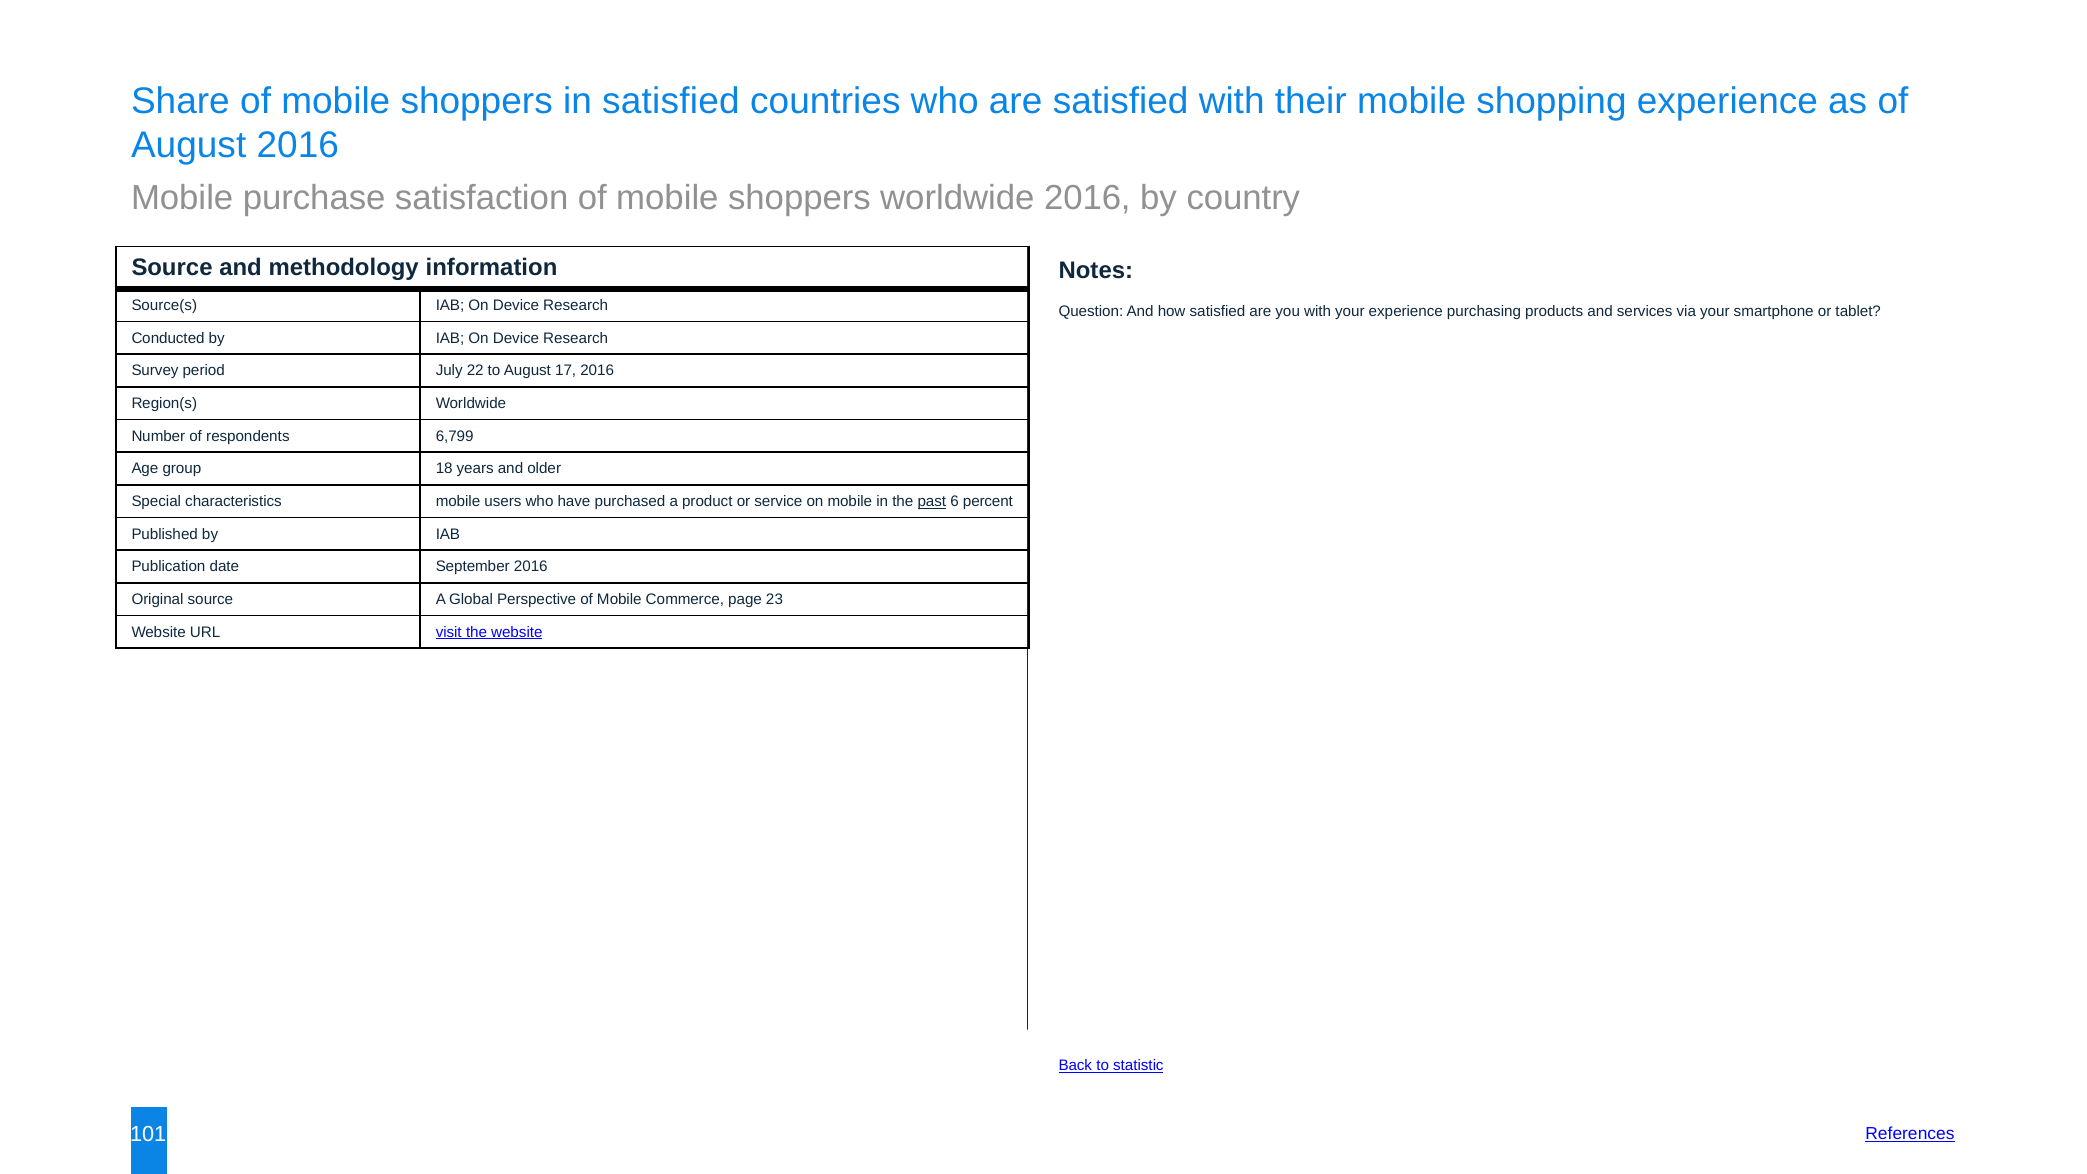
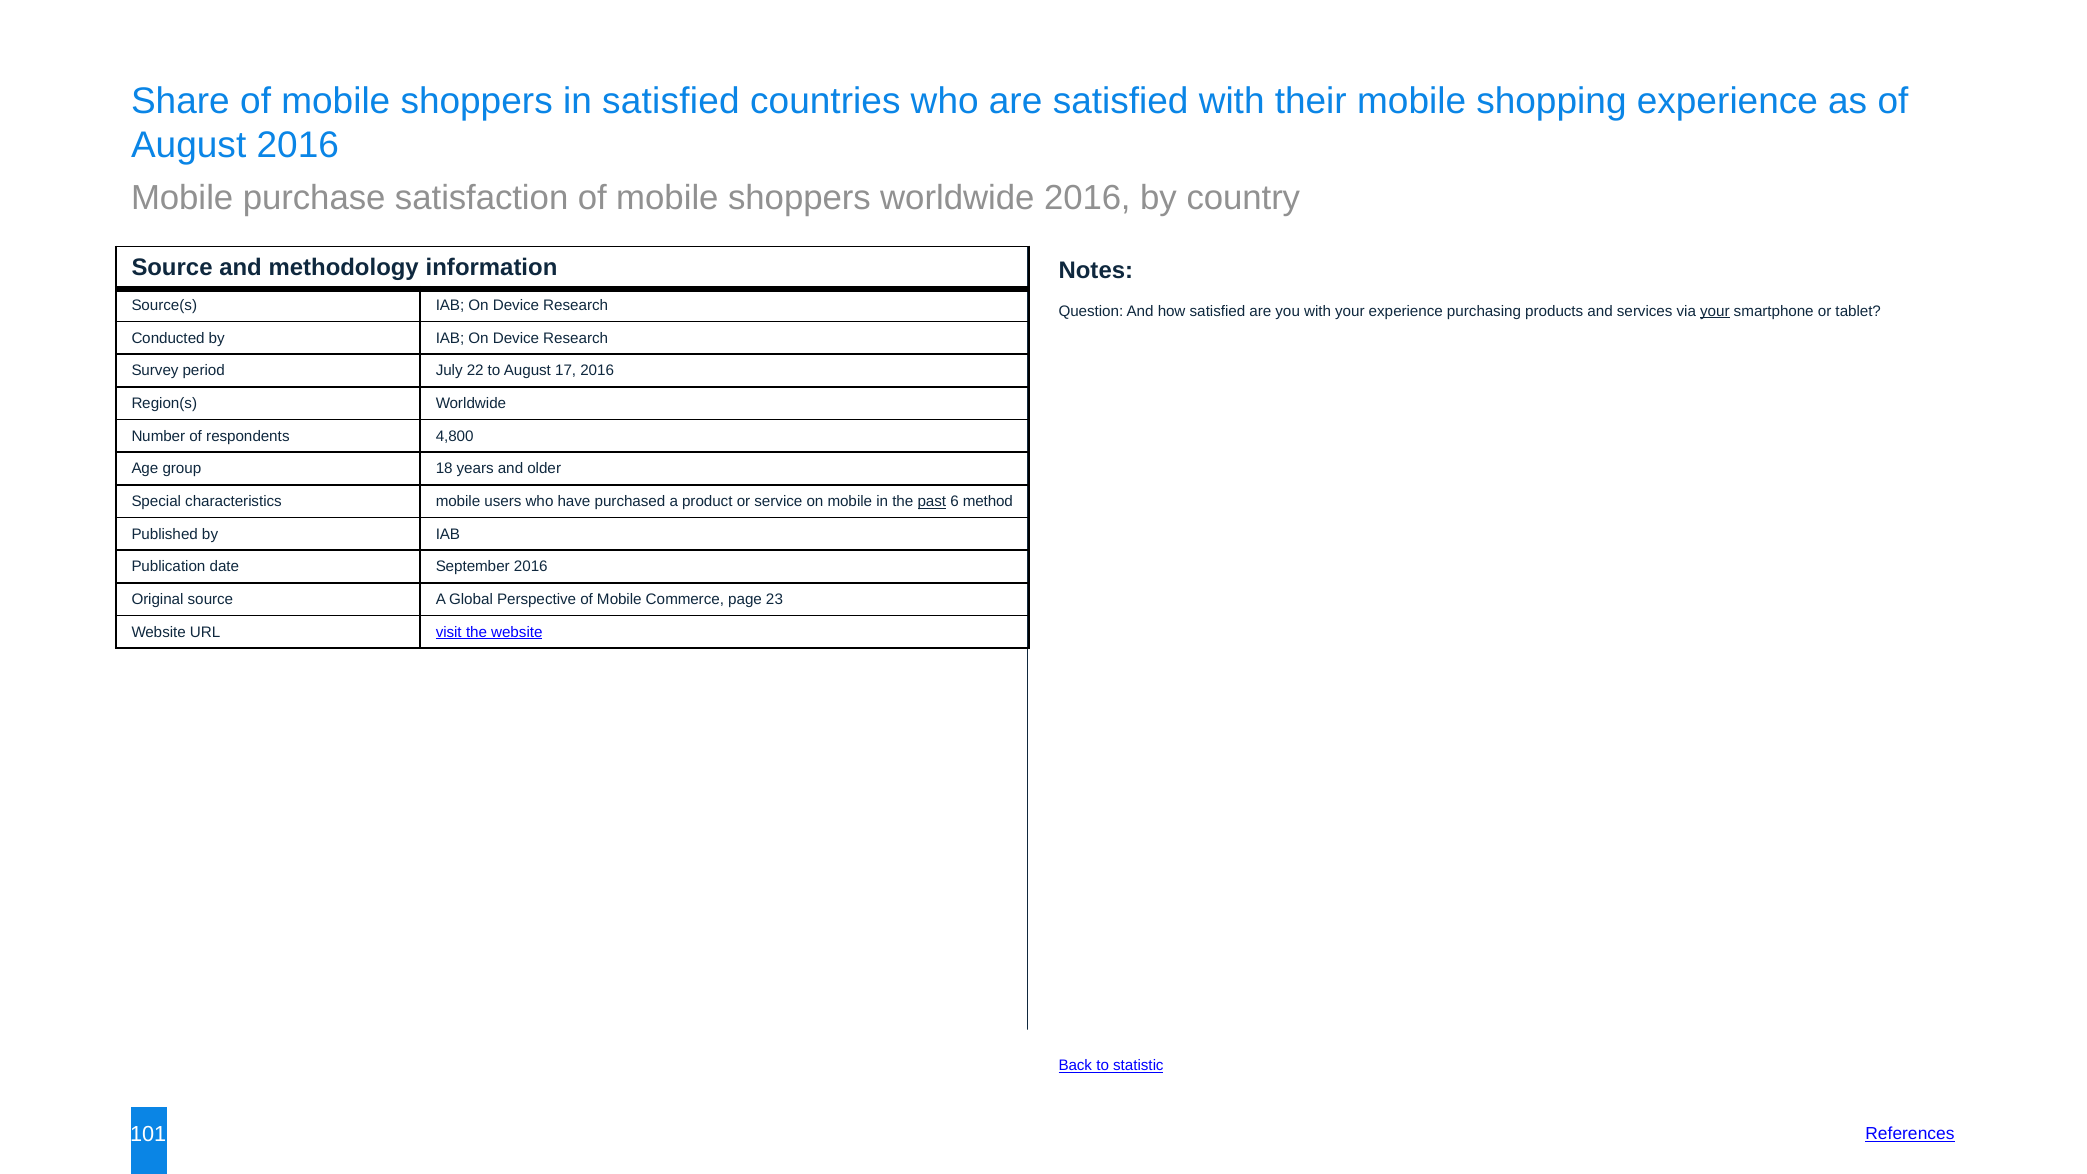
your at (1715, 311) underline: none -> present
6,799: 6,799 -> 4,800
percent: percent -> method
